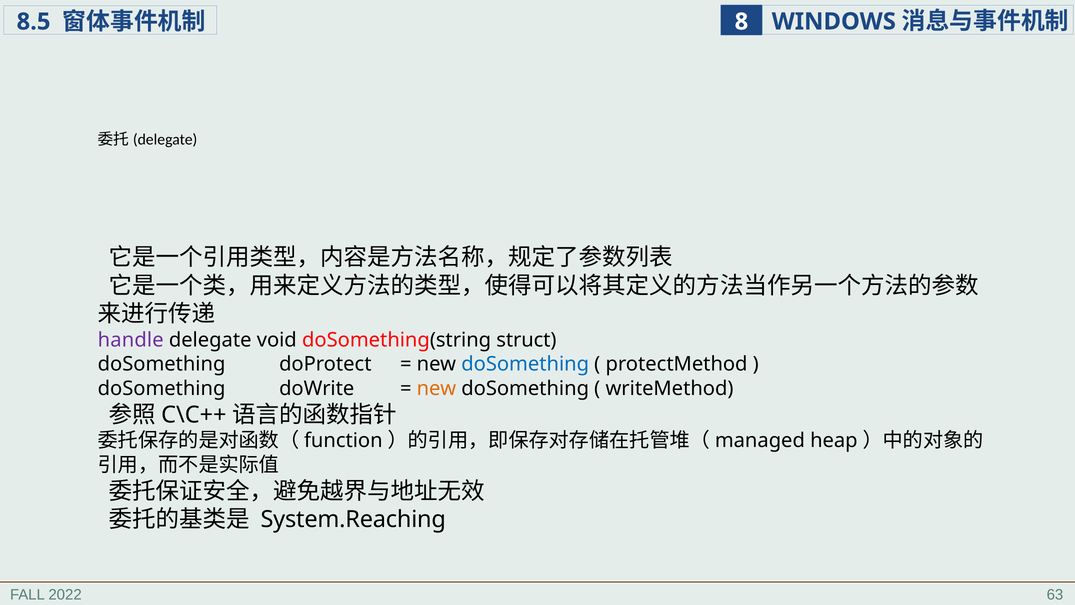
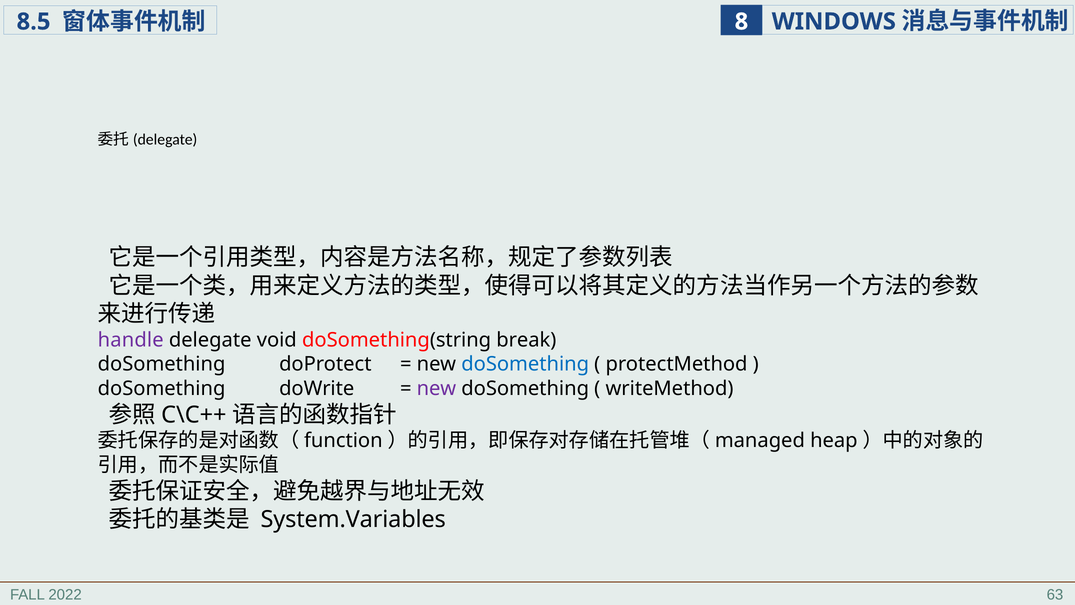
struct: struct -> break
new at (436, 388) colour: orange -> purple
System.Reaching: System.Reaching -> System.Variables
